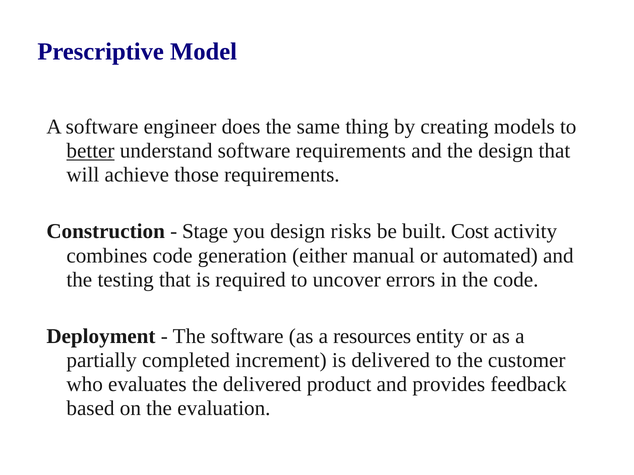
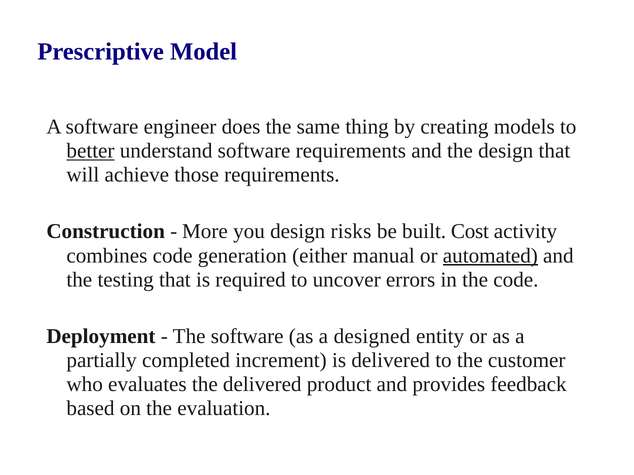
Stage: Stage -> More
automated underline: none -> present
resources: resources -> designed
